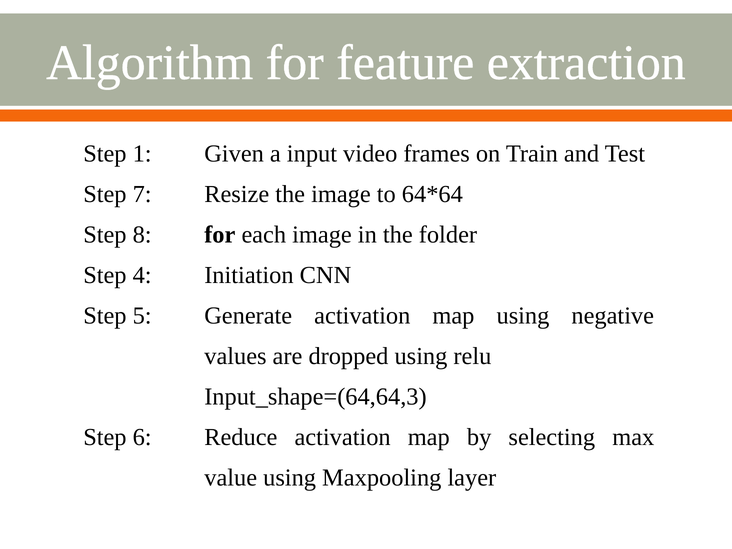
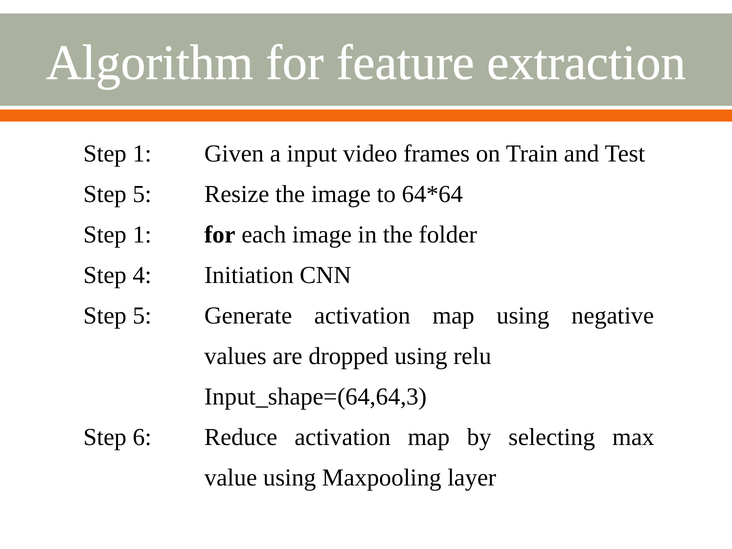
7 at (142, 194): 7 -> 5
8 at (142, 235): 8 -> 1
